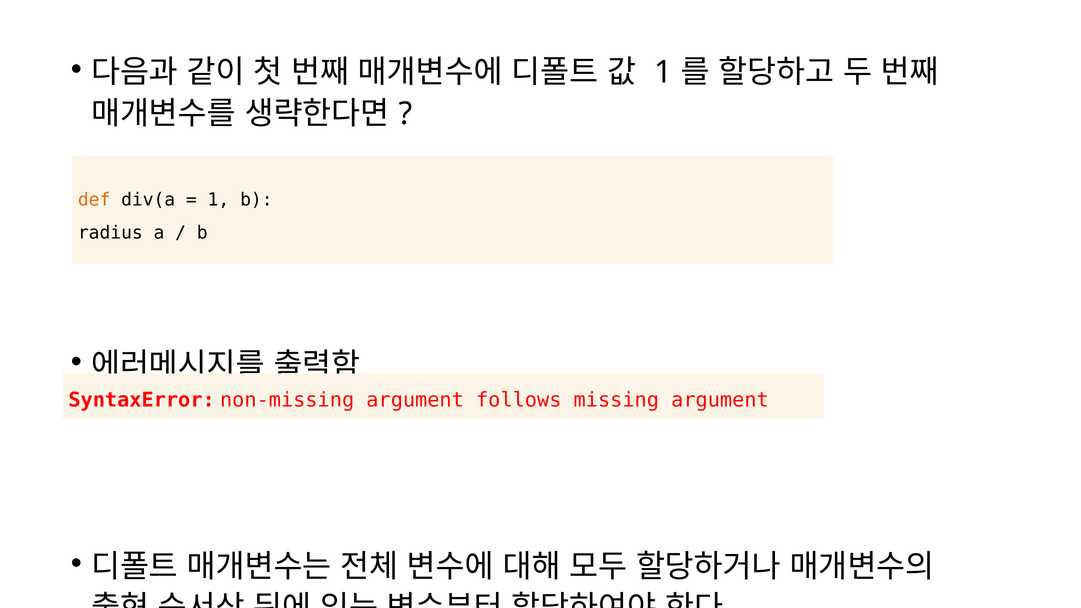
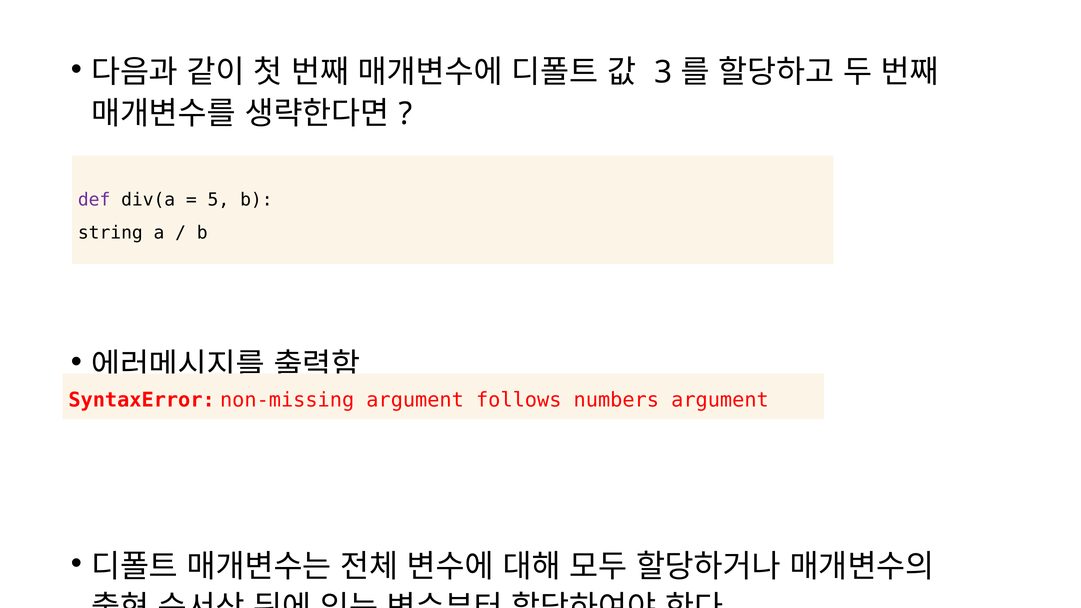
1 at (663, 73): 1 -> 3
def colour: orange -> purple
1 at (218, 200): 1 -> 5
radius: radius -> string
missing: missing -> numbers
